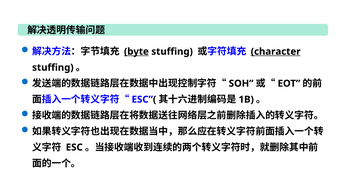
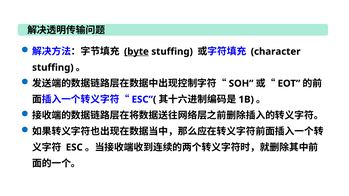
character underline: present -> none
